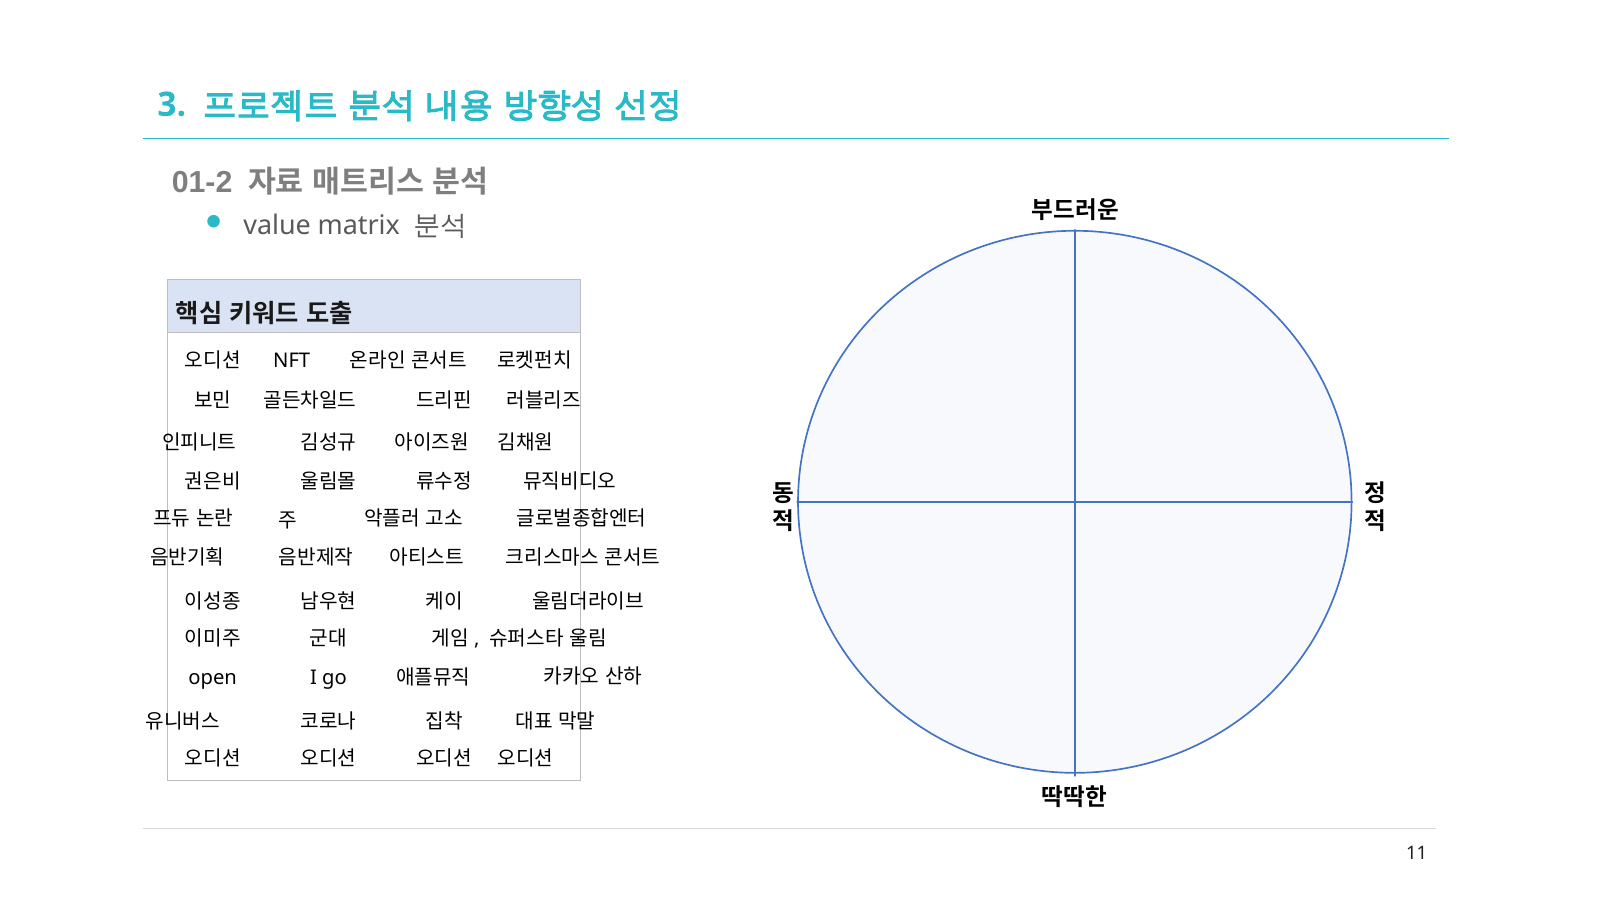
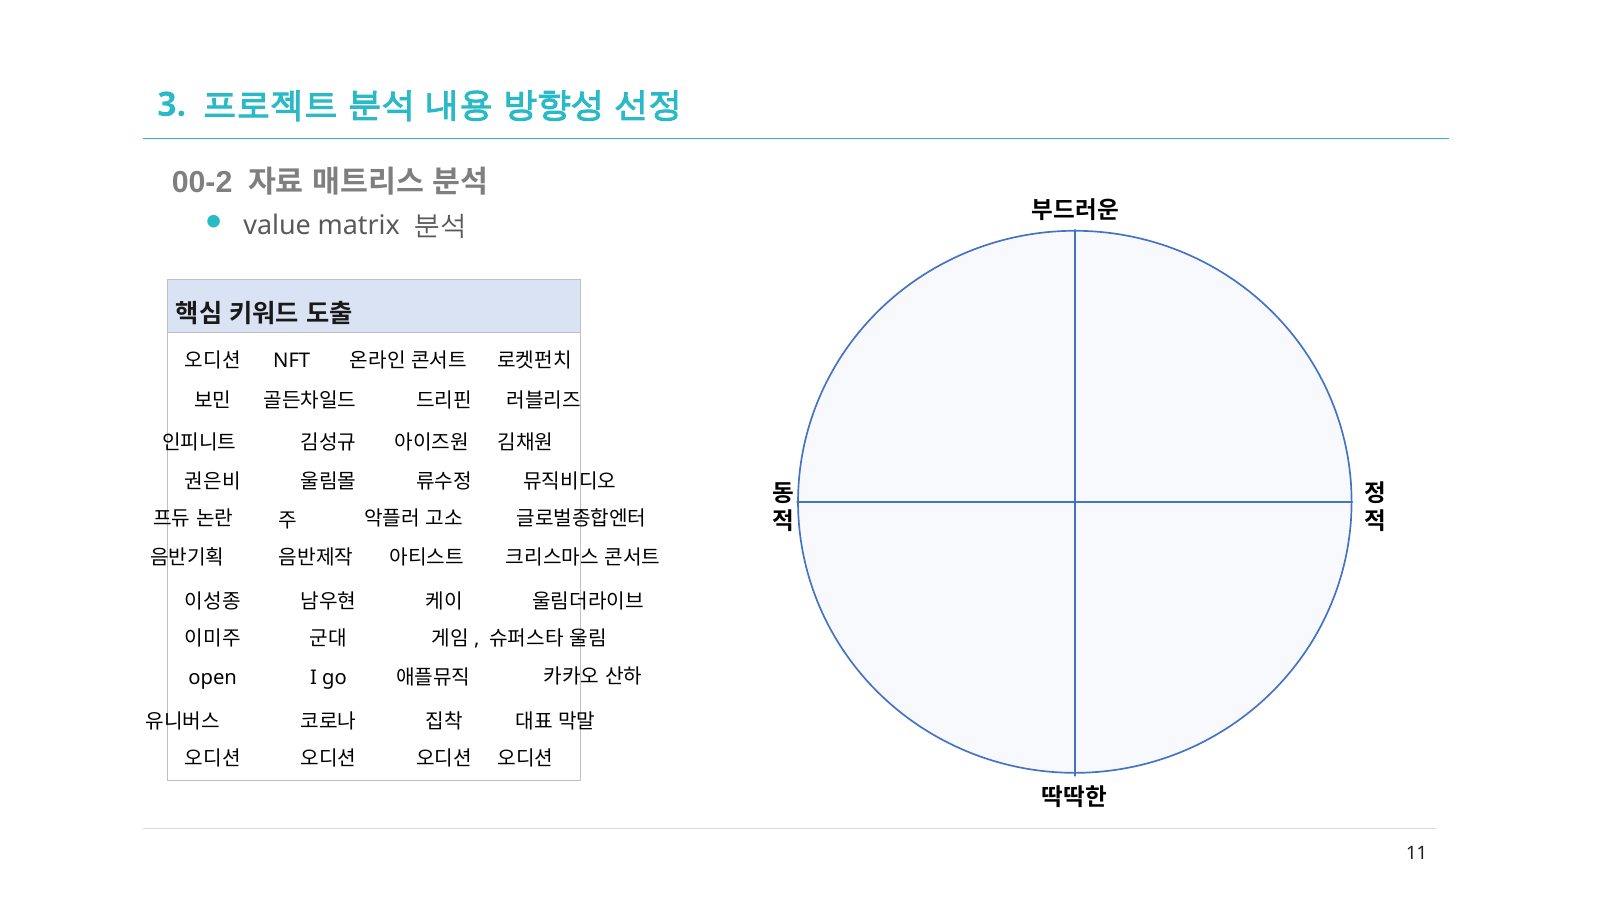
01-2: 01-2 -> 00-2
